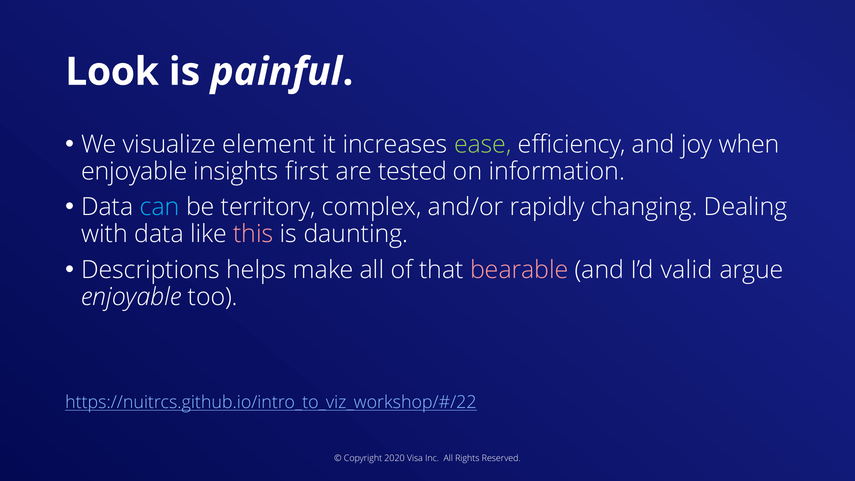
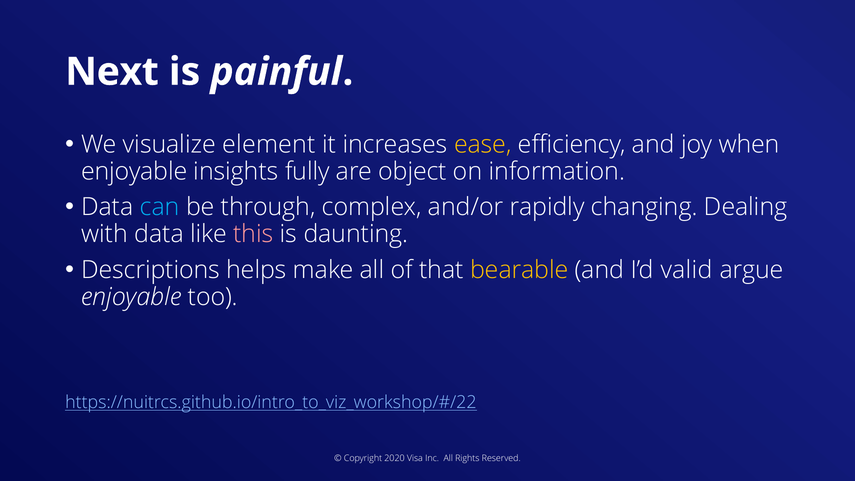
Look: Look -> Next
ease colour: light green -> yellow
first: first -> fully
tested: tested -> object
territory: territory -> through
bearable colour: pink -> yellow
